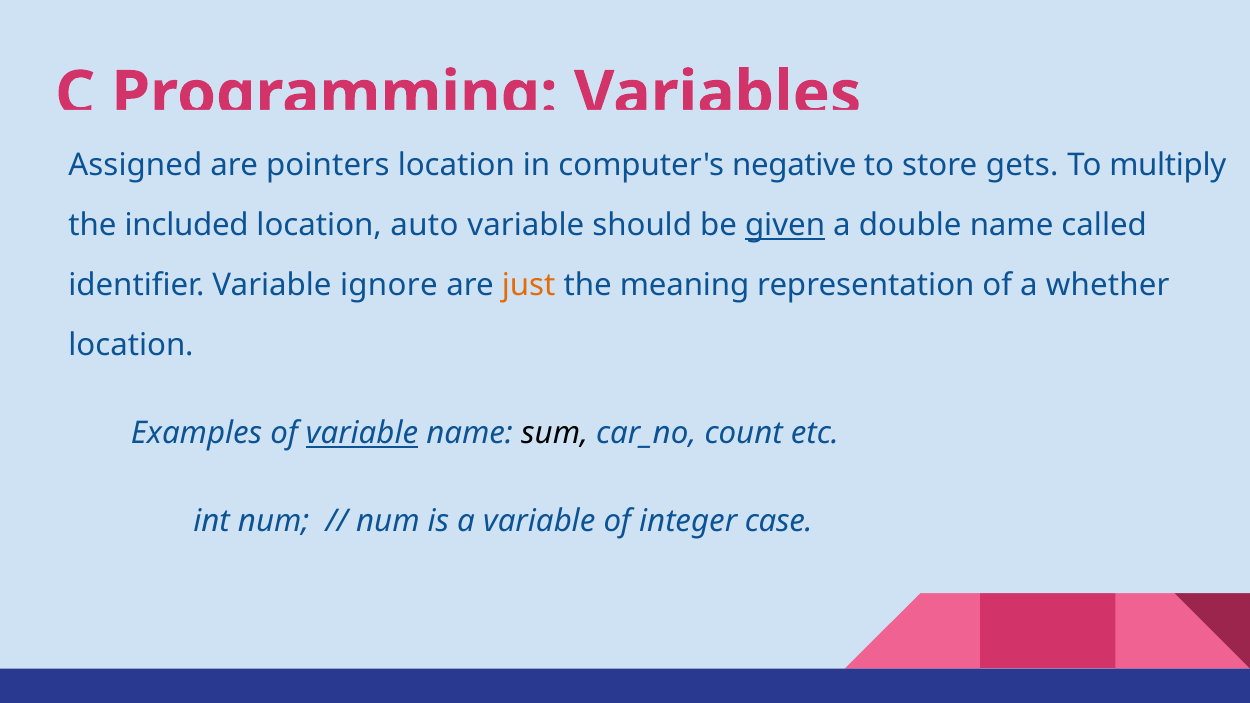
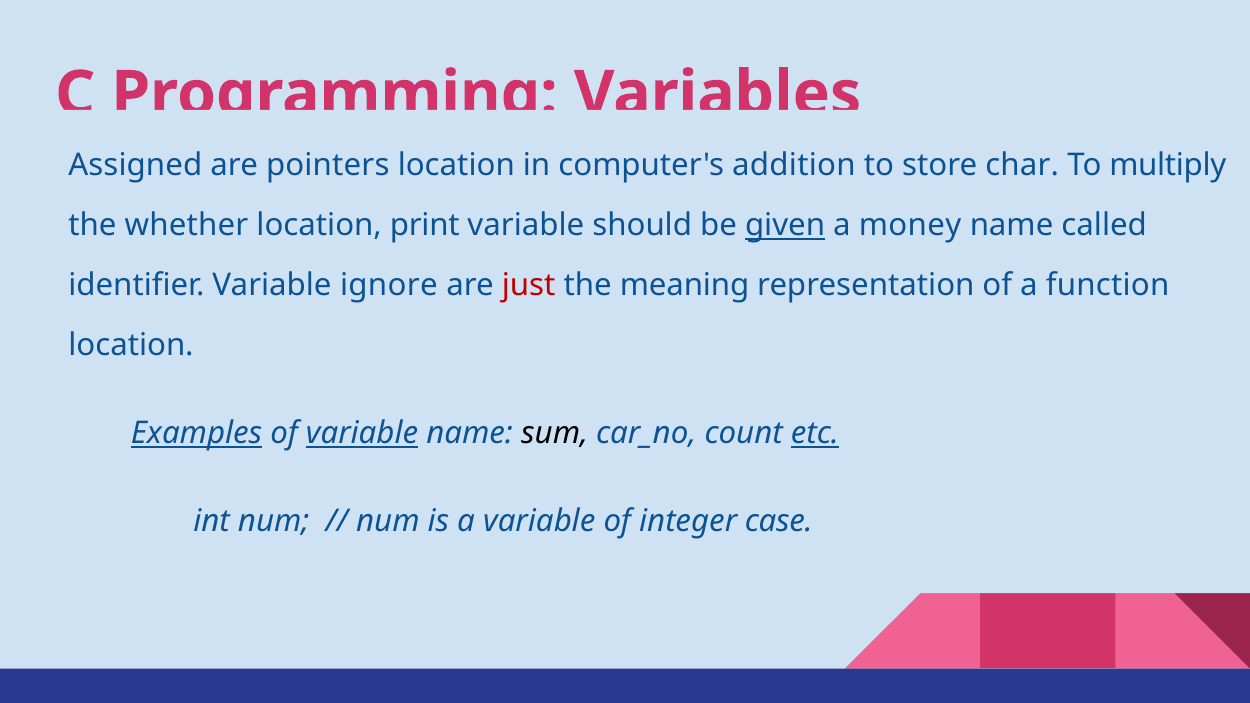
negative: negative -> addition
gets: gets -> char
included: included -> whether
auto: auto -> print
double: double -> money
just colour: orange -> red
whether: whether -> function
Examples underline: none -> present
etc underline: none -> present
